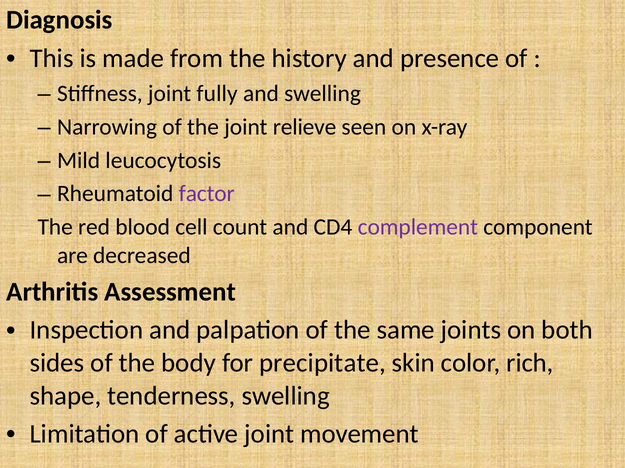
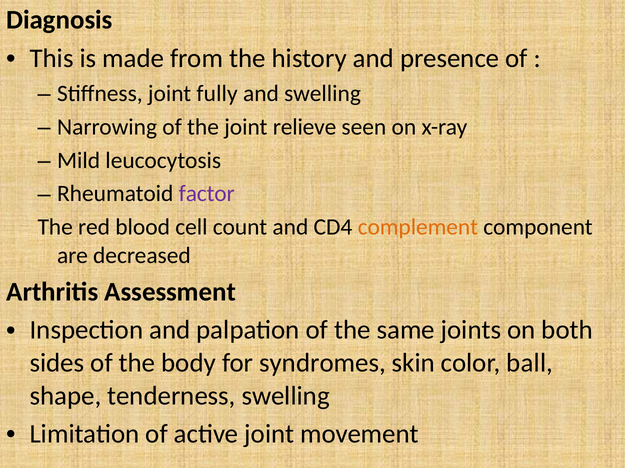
complement colour: purple -> orange
precipitate: precipitate -> syndromes
rich: rich -> ball
